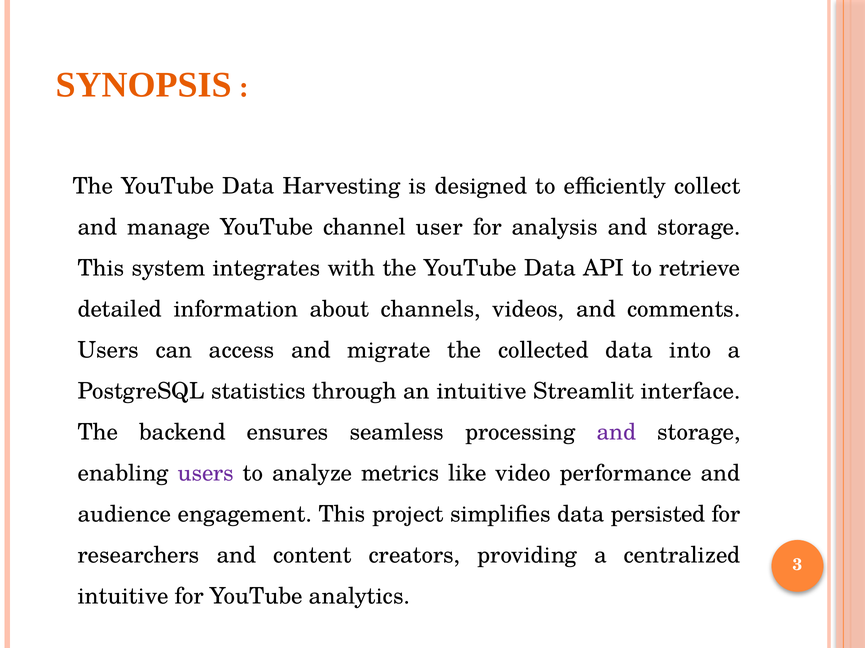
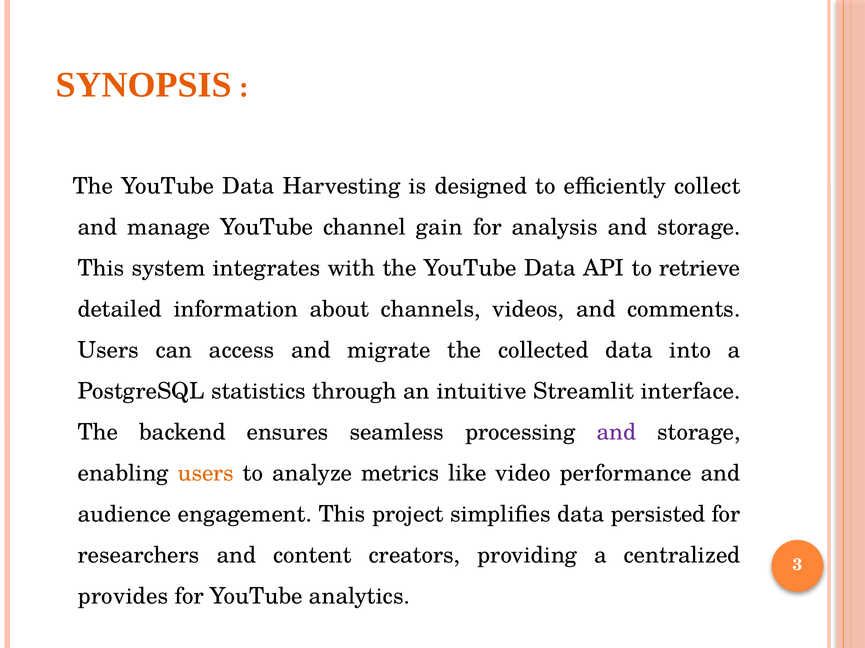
user: user -> gain
users at (206, 474) colour: purple -> orange
intuitive at (123, 597): intuitive -> provides
